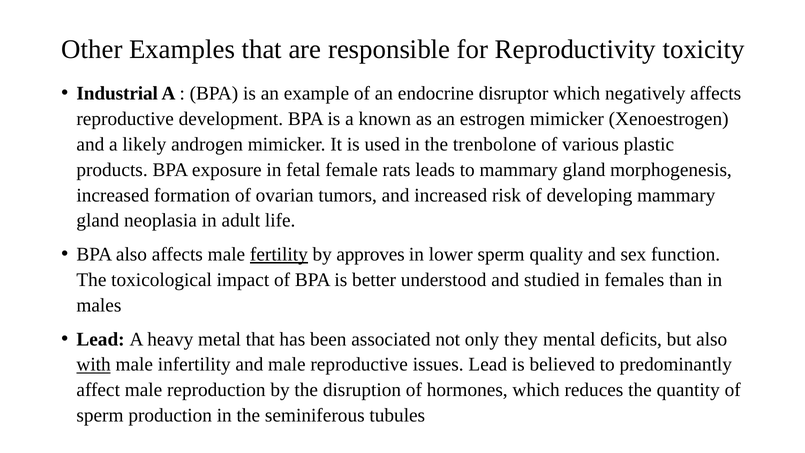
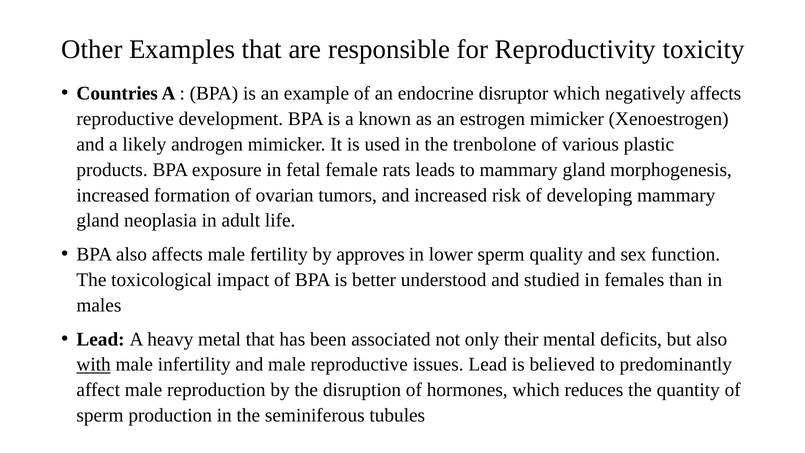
Industrial: Industrial -> Countries
fertility underline: present -> none
they: they -> their
